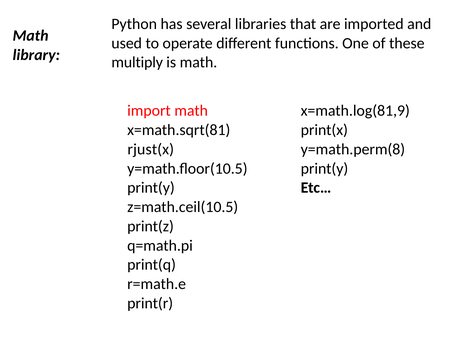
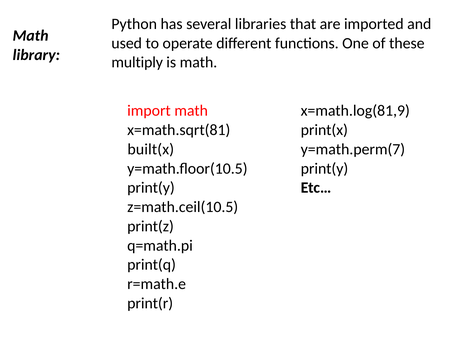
rjust(x: rjust(x -> built(x
y=math.perm(8: y=math.perm(8 -> y=math.perm(7
